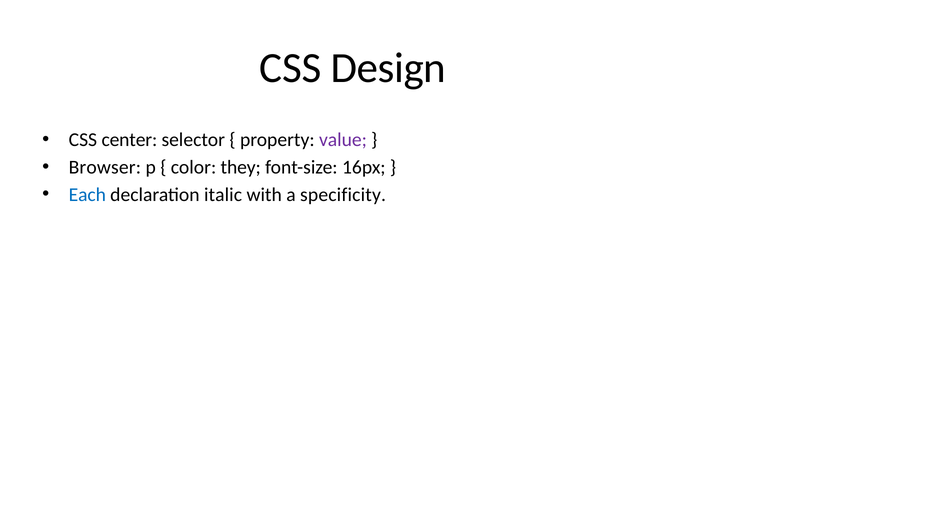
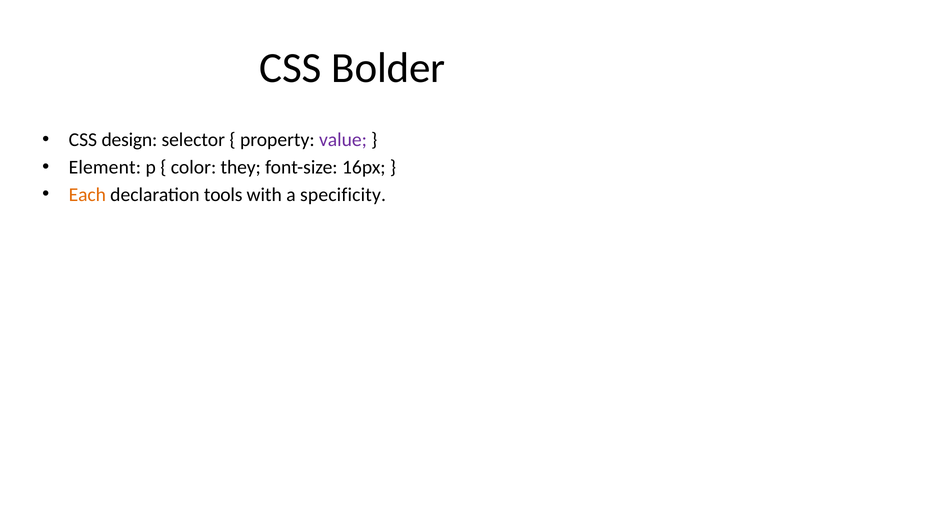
Design: Design -> Bolder
center: center -> design
Browser: Browser -> Element
Each colour: blue -> orange
italic: italic -> tools
